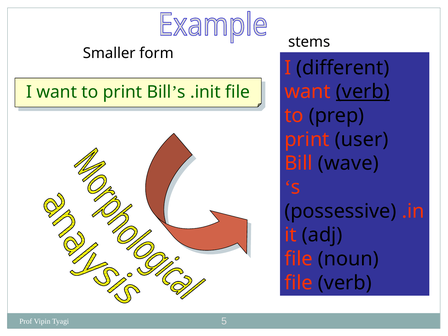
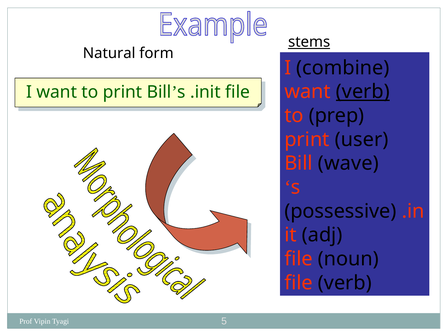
stems underline: none -> present
Smaller: Smaller -> Natural
different: different -> combine
